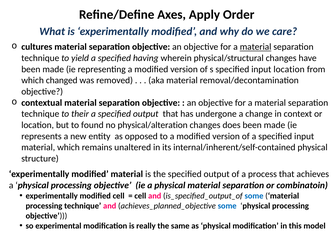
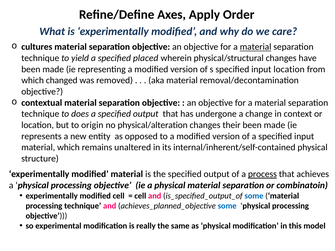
having: having -> placed
their: their -> does
found: found -> origin
does: does -> their
process underline: none -> present
